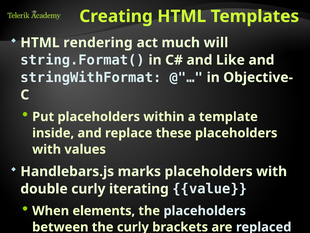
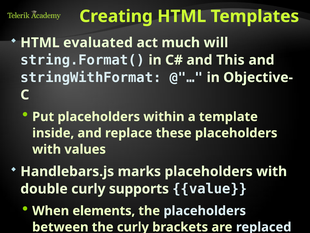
rendering: rendering -> evaluated
Like: Like -> This
iterating: iterating -> supports
